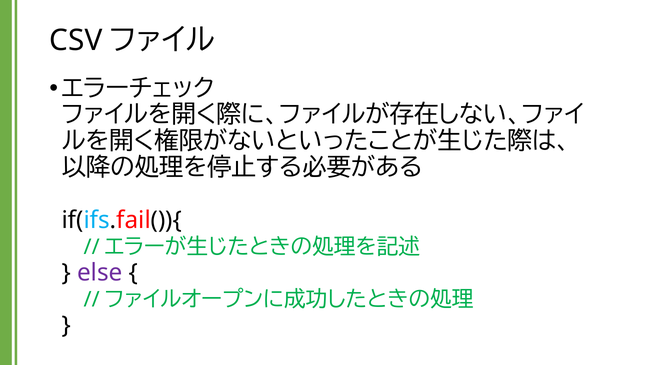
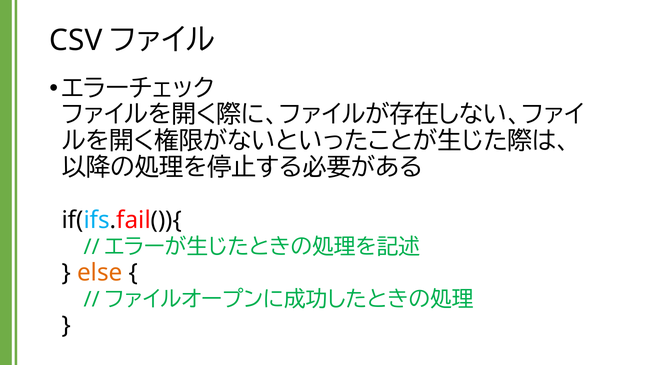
else colour: purple -> orange
